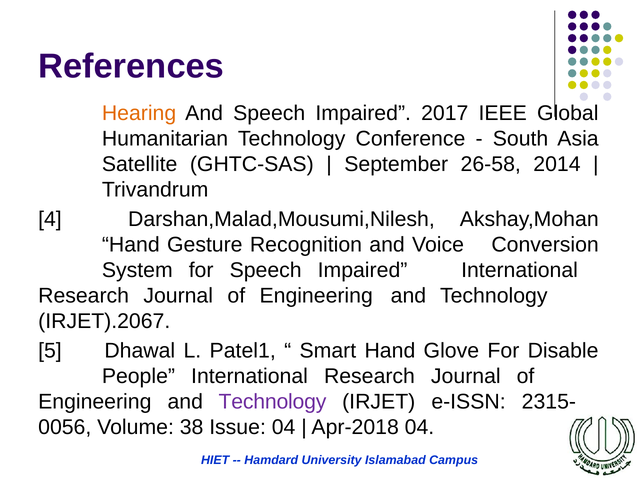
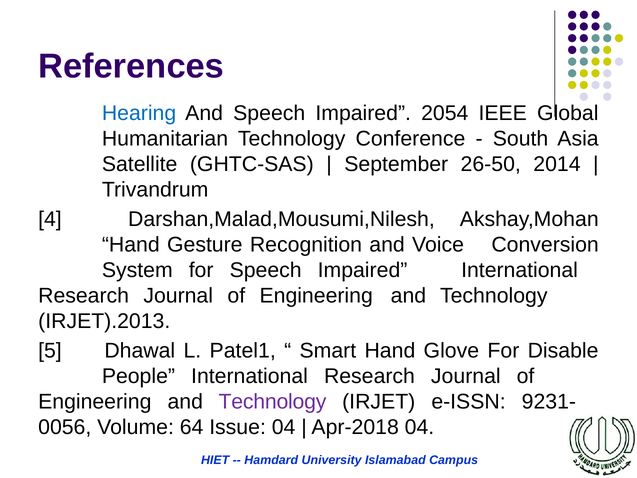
Hearing colour: orange -> blue
2017: 2017 -> 2054
26-58: 26-58 -> 26-50
IRJET).2067: IRJET).2067 -> IRJET).2013
2315-: 2315- -> 9231-
38: 38 -> 64
